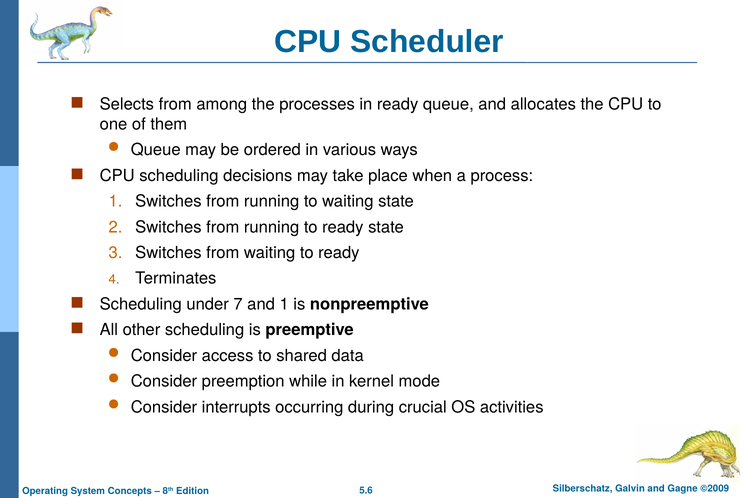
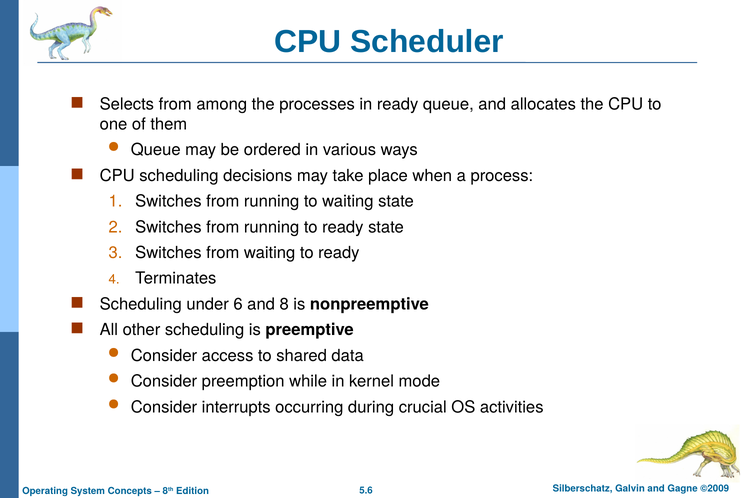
7: 7 -> 6
and 1: 1 -> 8
